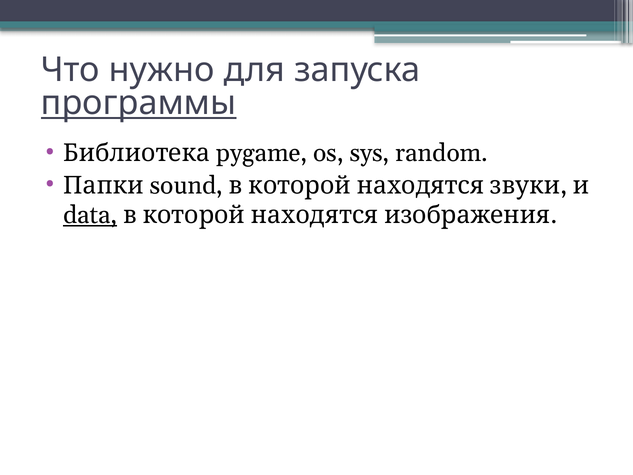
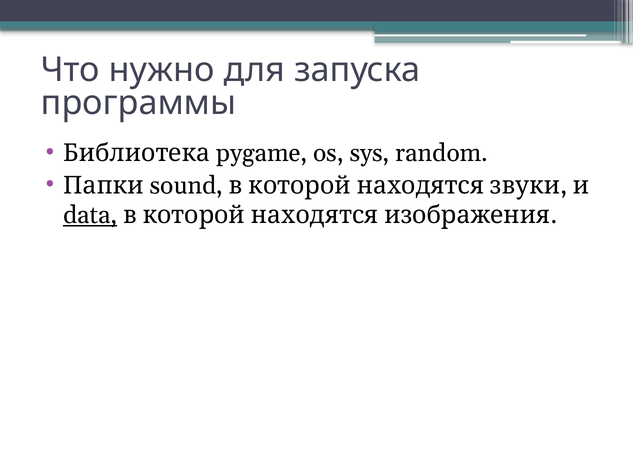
программы underline: present -> none
